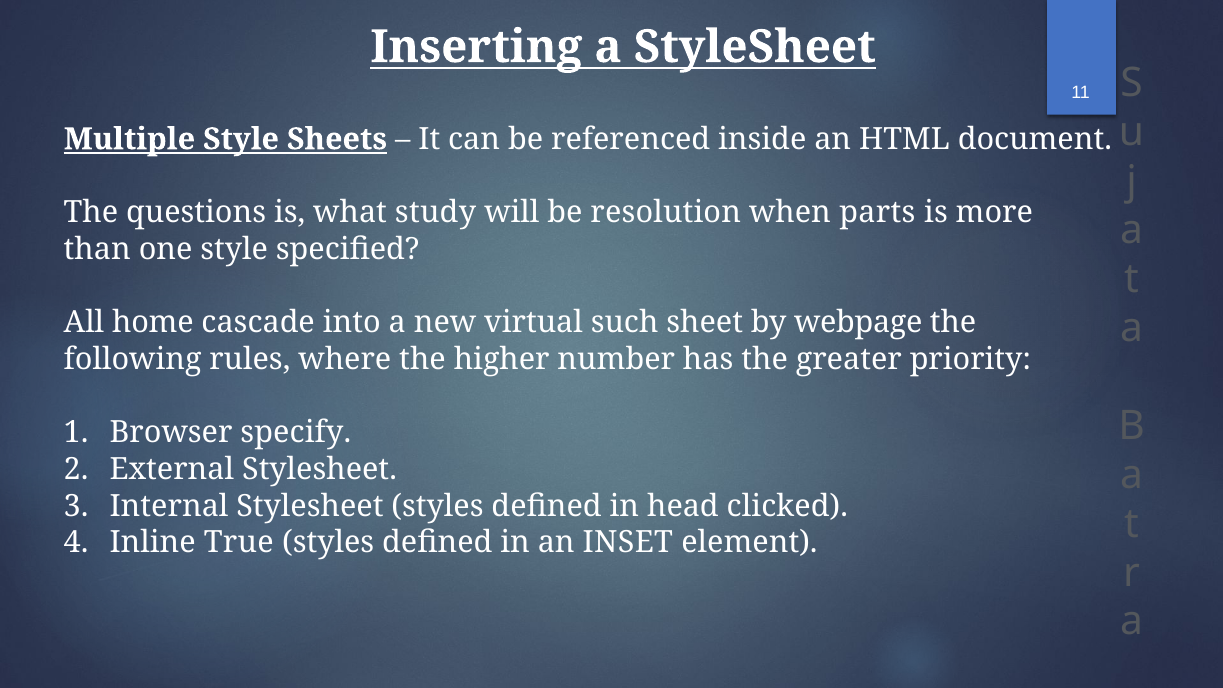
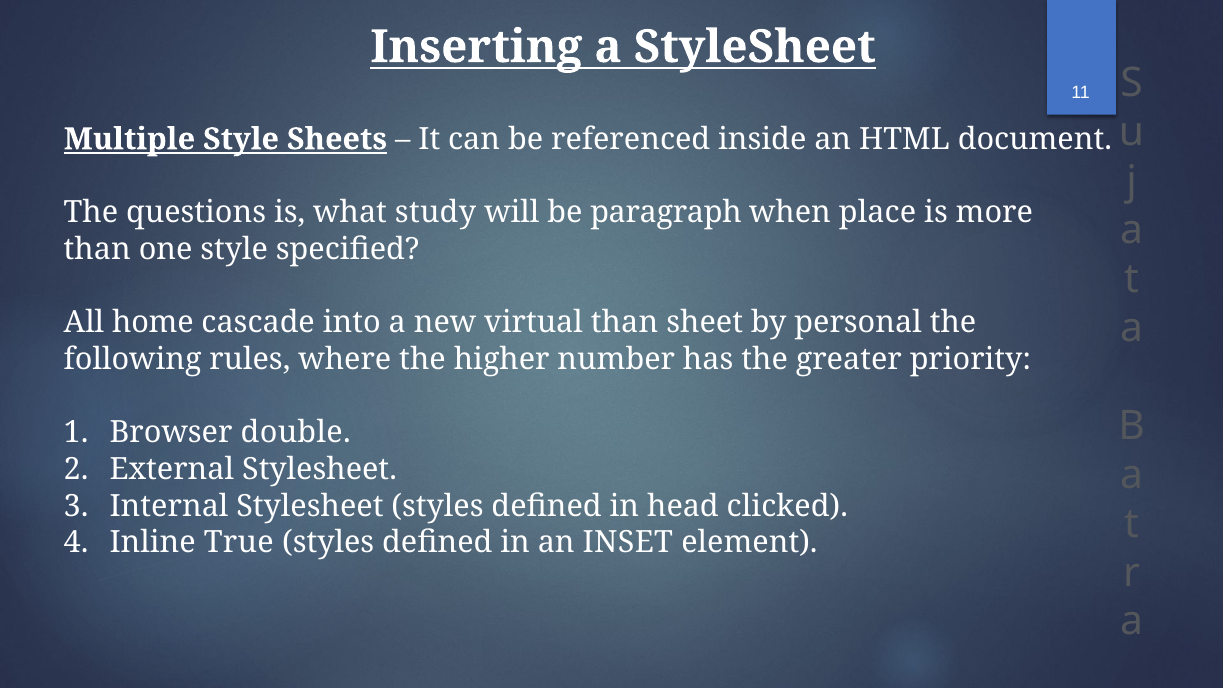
resolution: resolution -> paragraph
parts: parts -> place
virtual such: such -> than
webpage: webpage -> personal
specify: specify -> double
